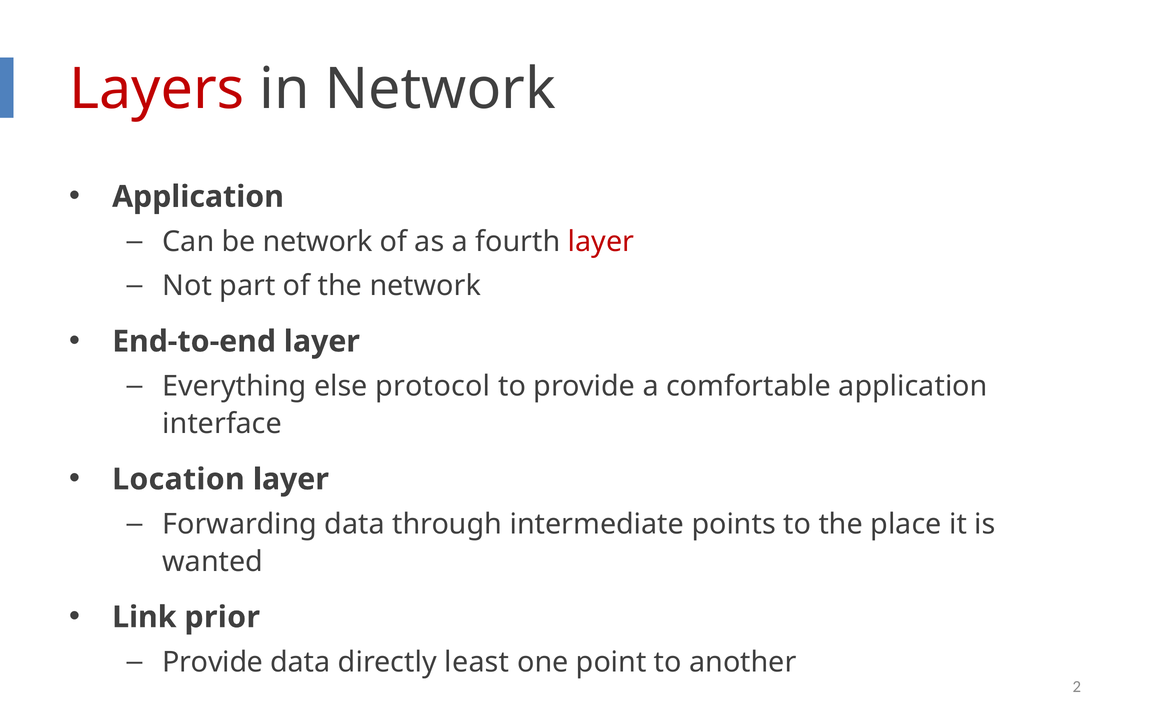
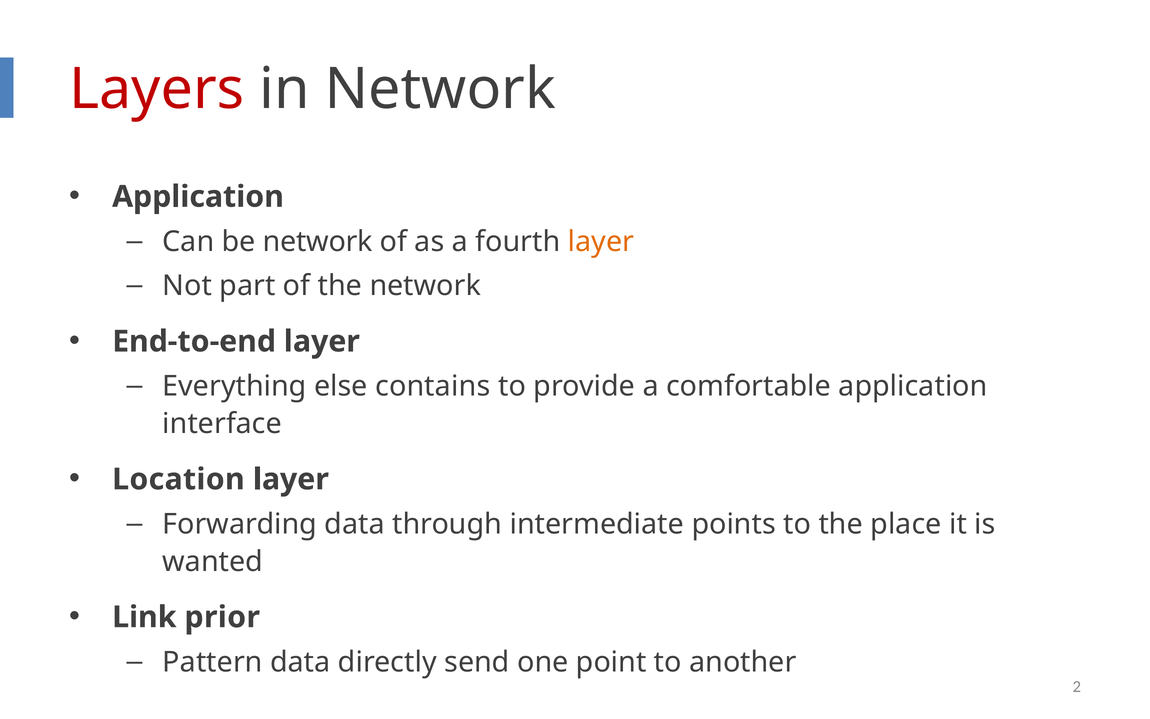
layer at (601, 242) colour: red -> orange
protocol: protocol -> contains
Provide at (213, 662): Provide -> Pattern
least: least -> send
